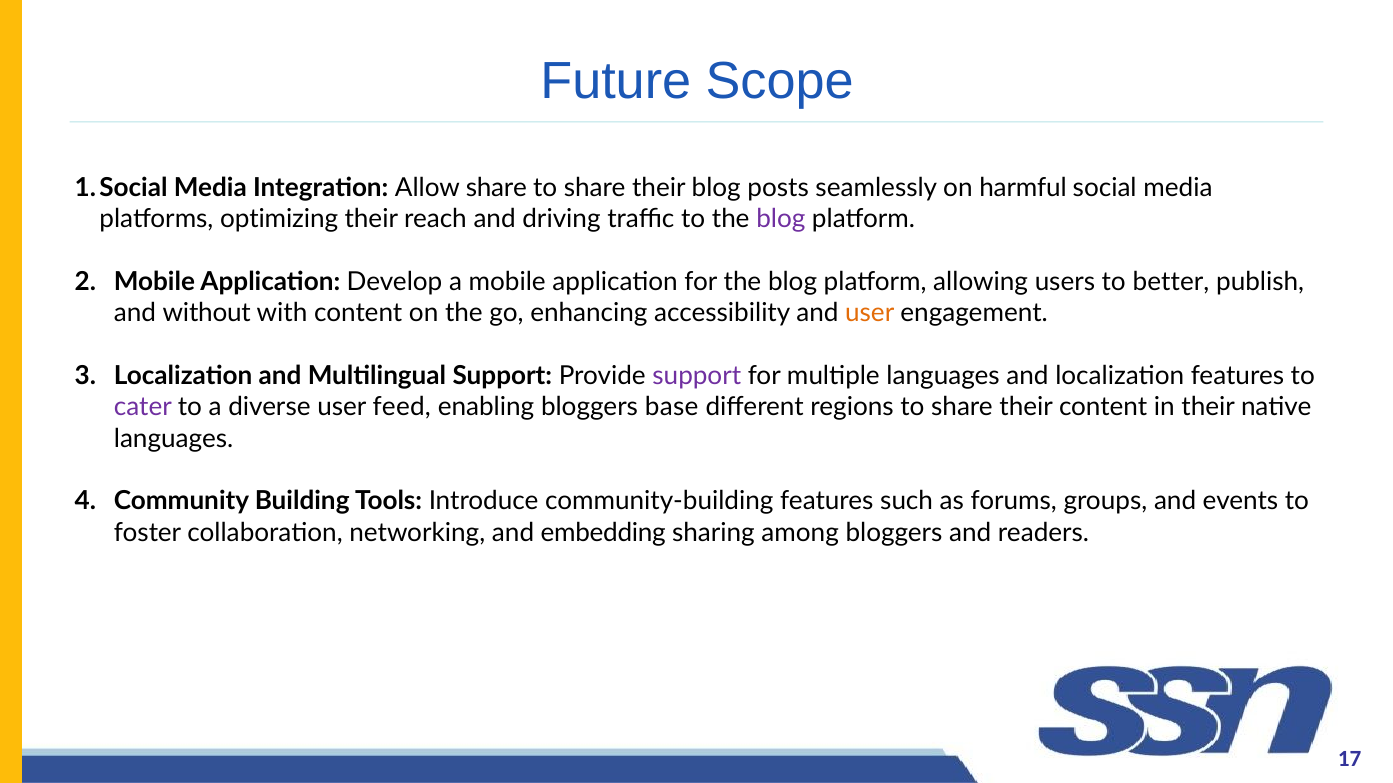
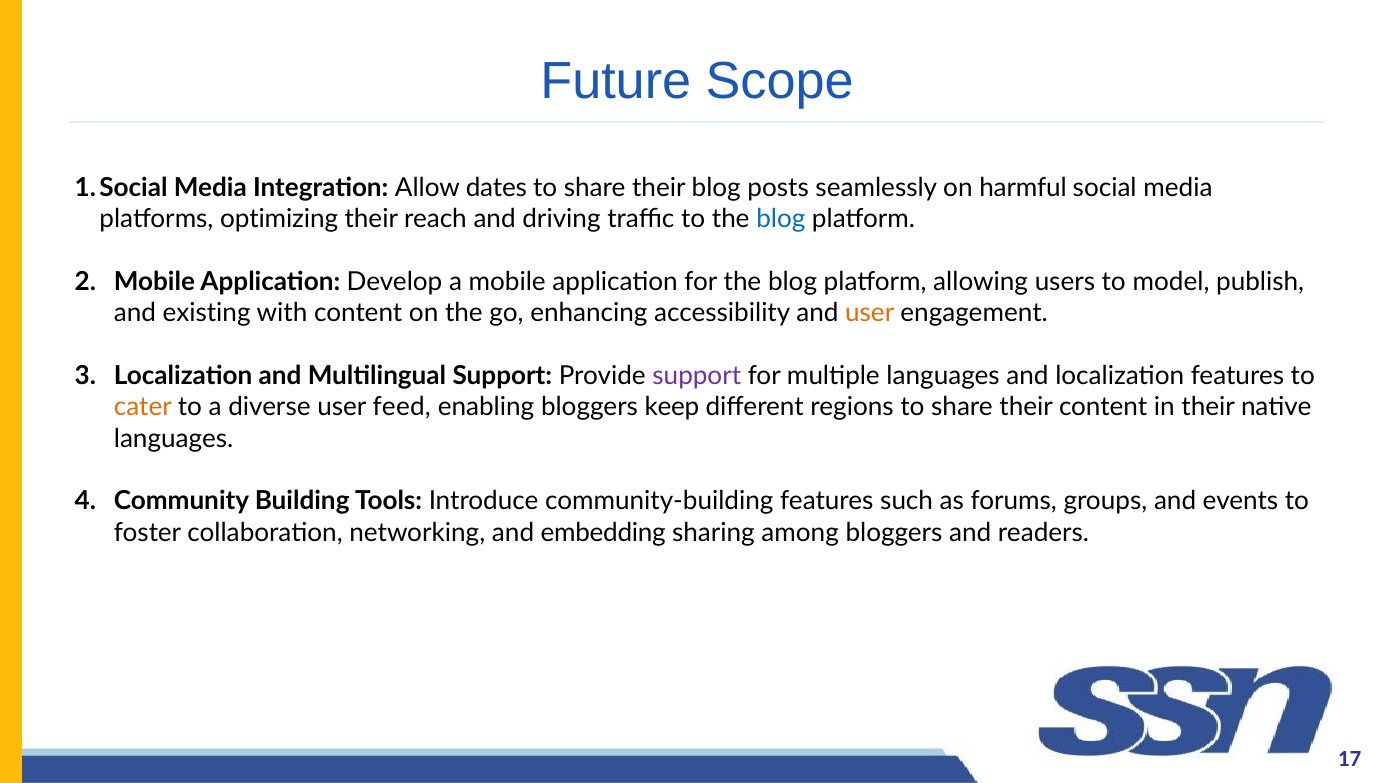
Allow share: share -> dates
blog at (781, 219) colour: purple -> blue
better: better -> model
without: without -> existing
cater colour: purple -> orange
base: base -> keep
